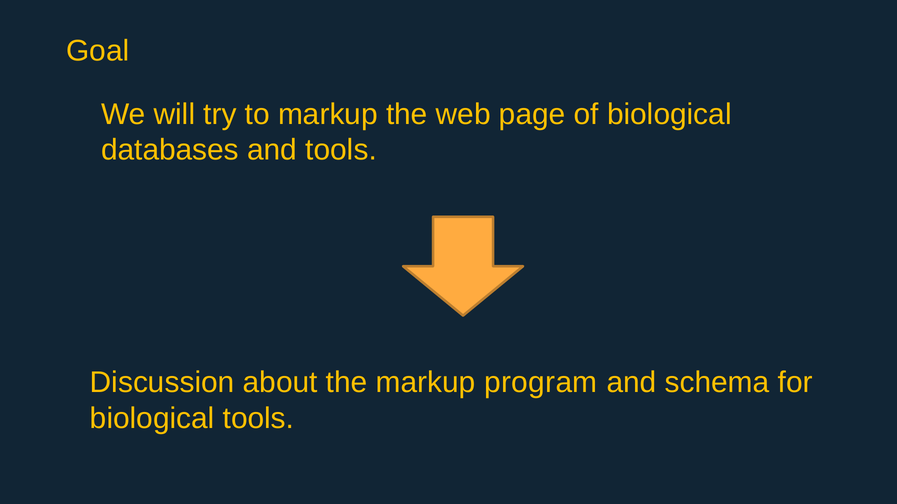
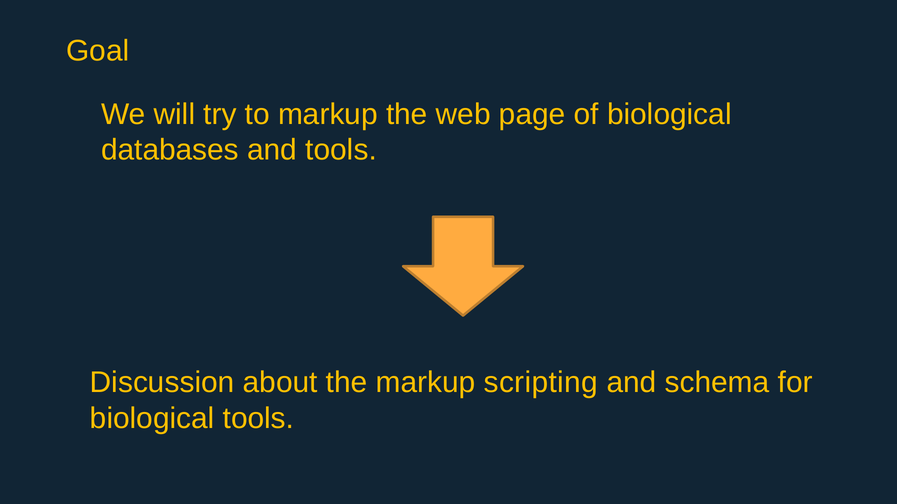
program: program -> scripting
